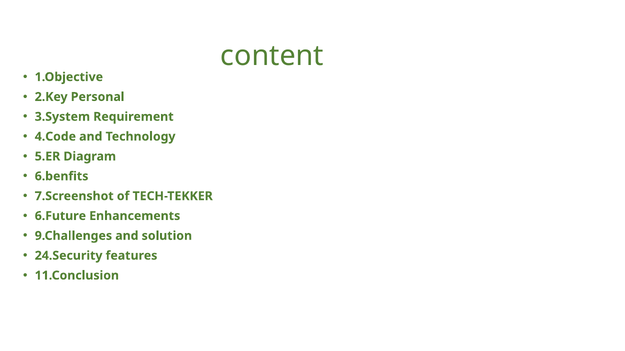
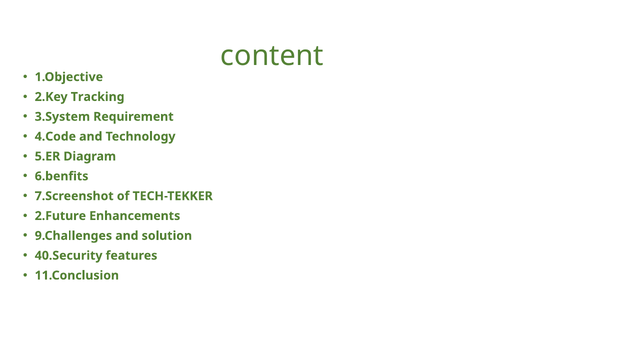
Personal: Personal -> Tracking
6.Future: 6.Future -> 2.Future
24.Security: 24.Security -> 40.Security
